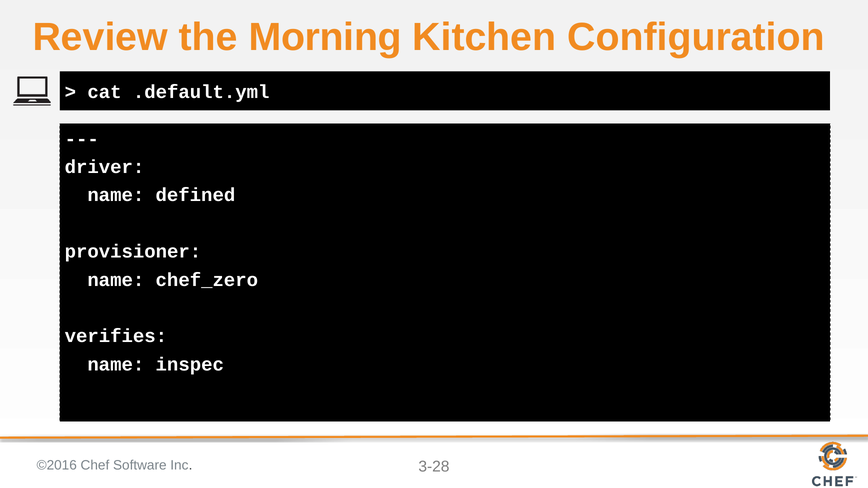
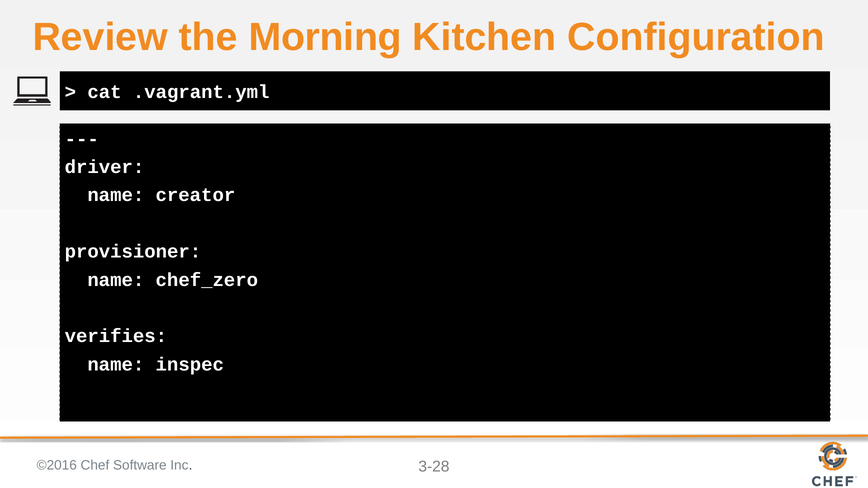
.default.yml: .default.yml -> .vagrant.yml
defined: defined -> creator
